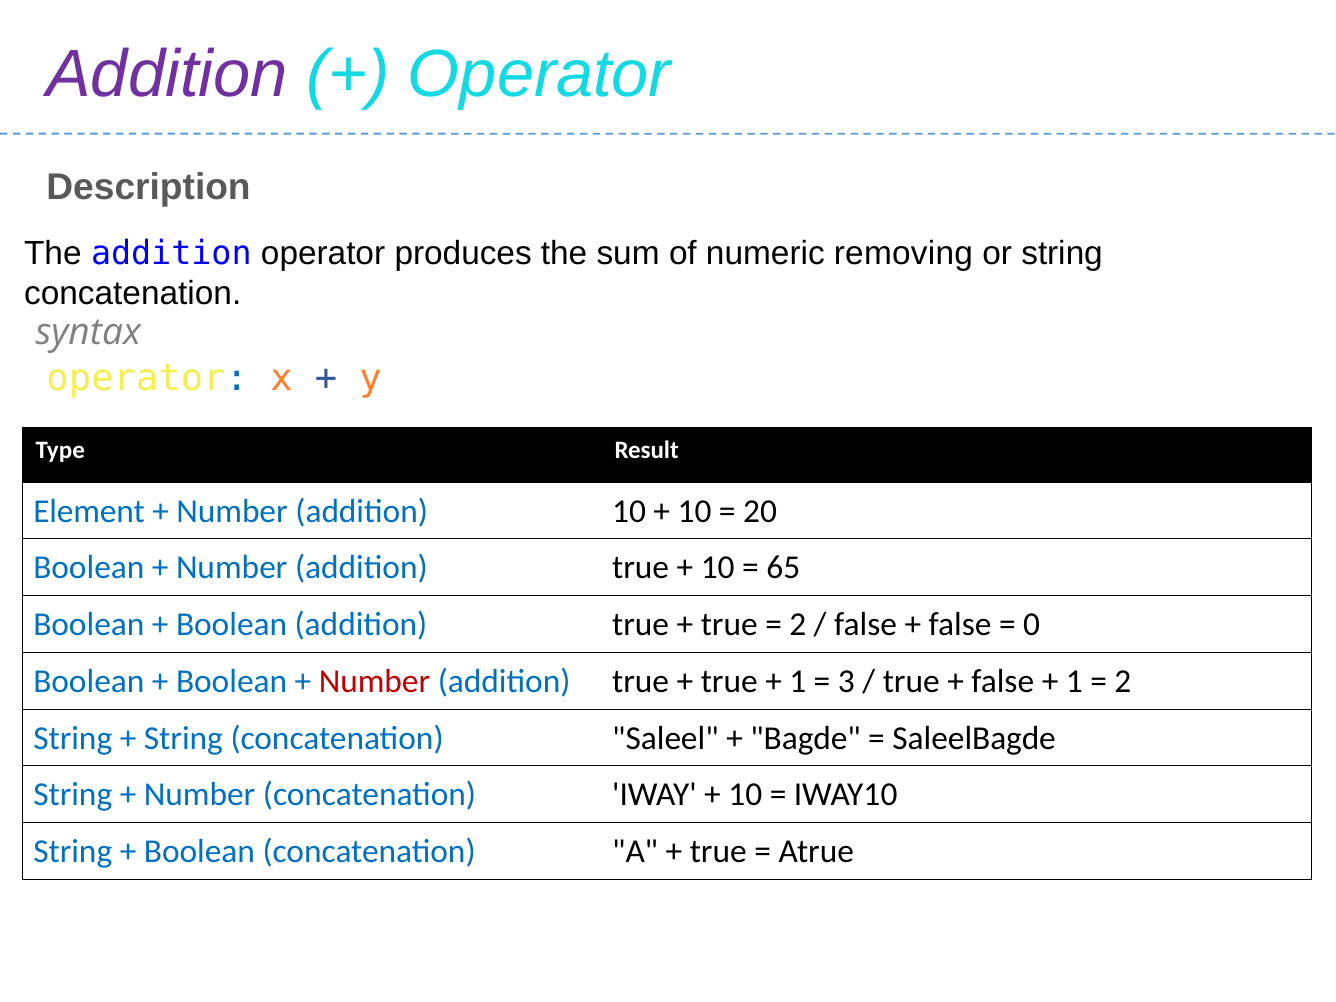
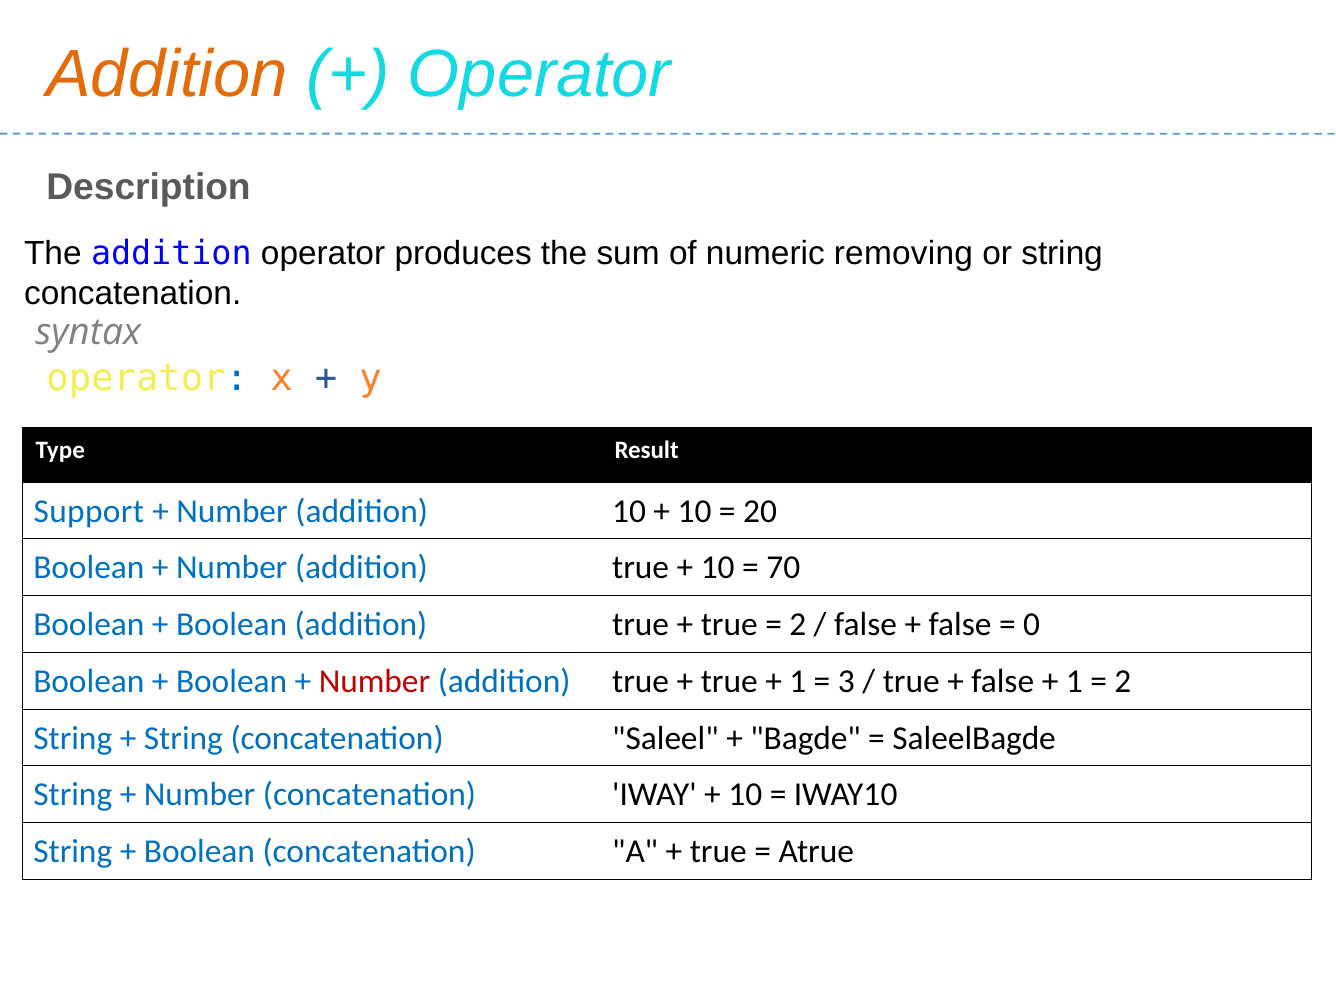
Addition at (167, 75) colour: purple -> orange
Element: Element -> Support
65: 65 -> 70
